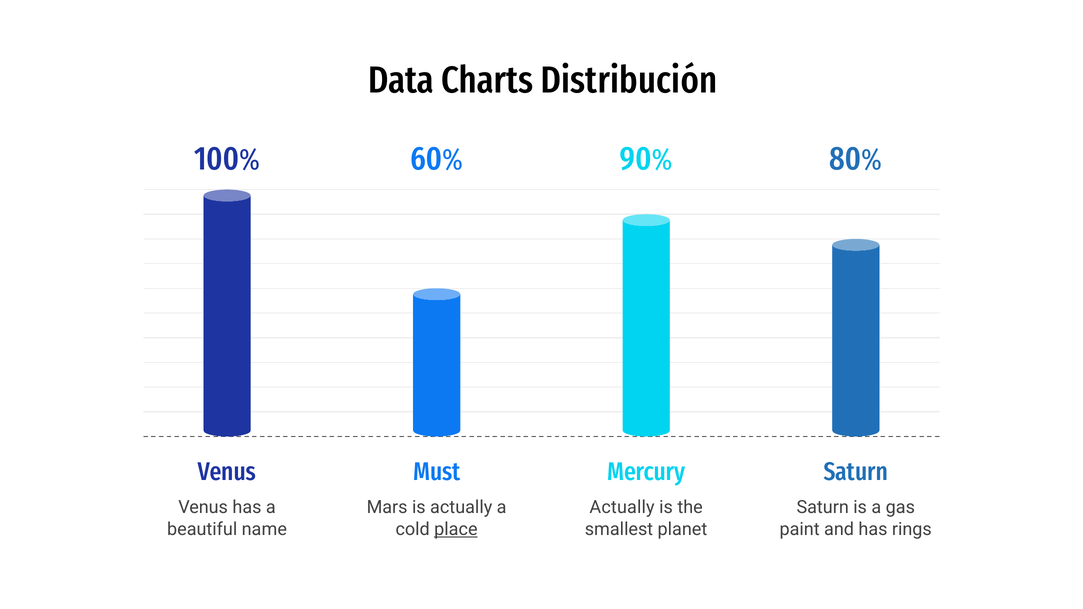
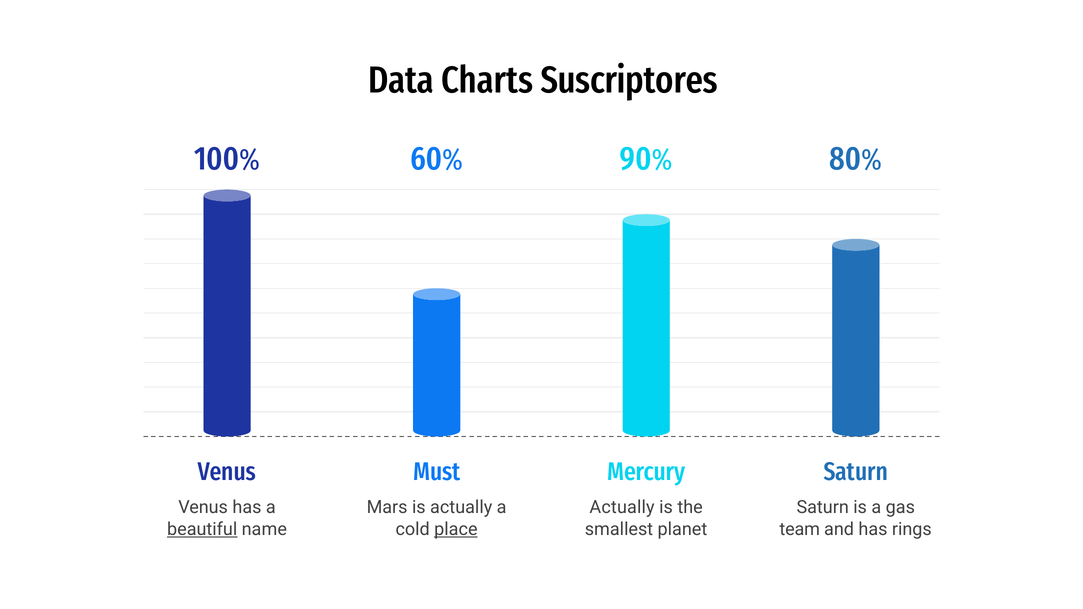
Distribución: Distribución -> Suscriptores
beautiful underline: none -> present
paint: paint -> team
